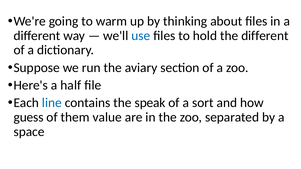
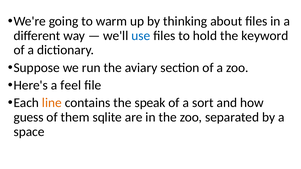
the different: different -> keyword
half: half -> feel
line colour: blue -> orange
value: value -> sqlite
